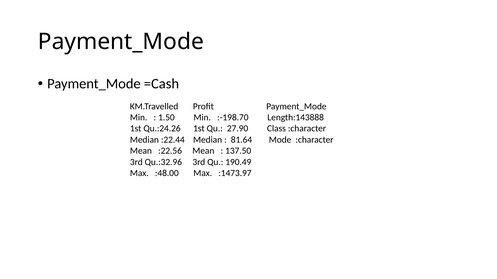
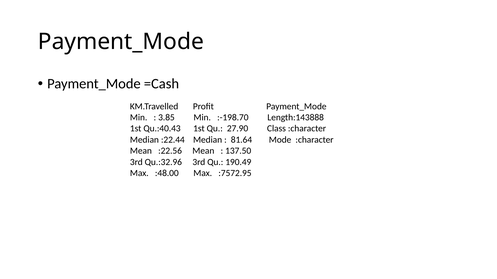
1.50: 1.50 -> 3.85
Qu.:24.26: Qu.:24.26 -> Qu.:40.43
:1473.97: :1473.97 -> :7572.95
